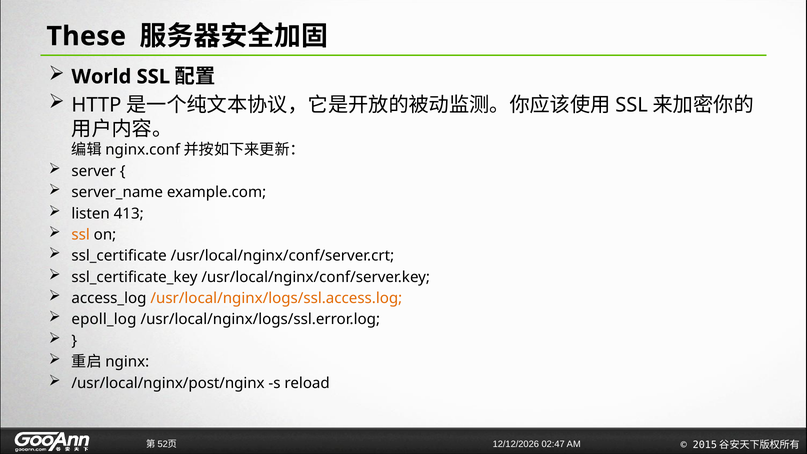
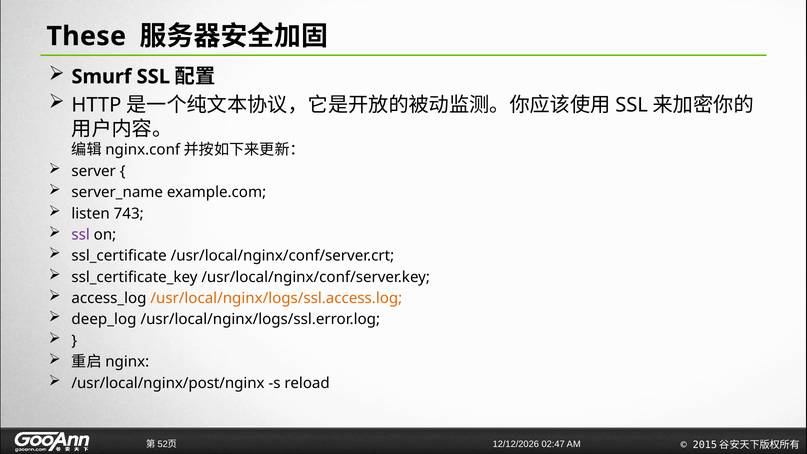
World: World -> Smurf
413: 413 -> 743
ssl at (81, 235) colour: orange -> purple
epoll_log: epoll_log -> deep_log
